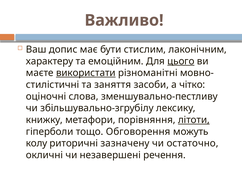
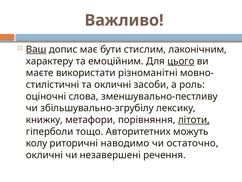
Ваш underline: none -> present
використати underline: present -> none
та заняття: заняття -> окличні
чітко: чітко -> роль
Обговорення: Обговорення -> Авторитетних
зазначену: зазначену -> наводимо
